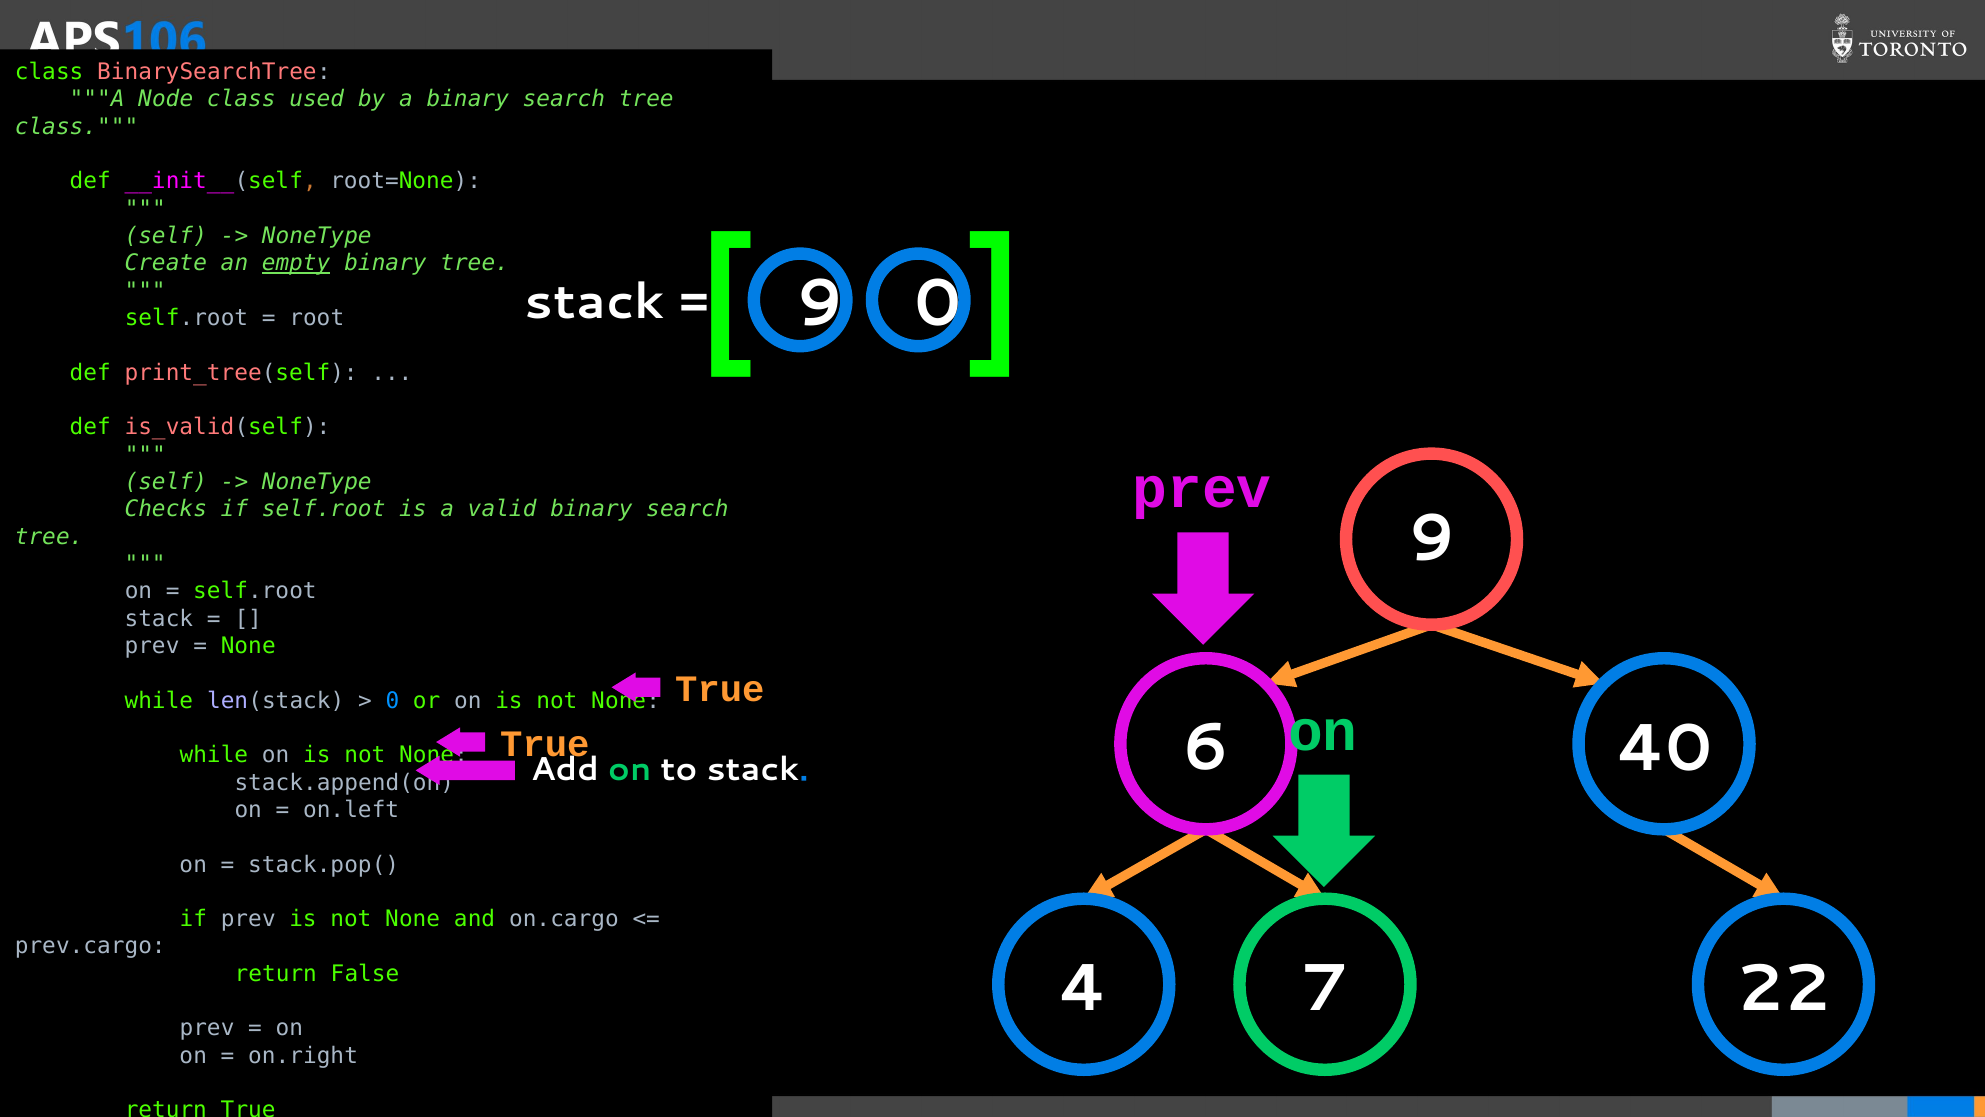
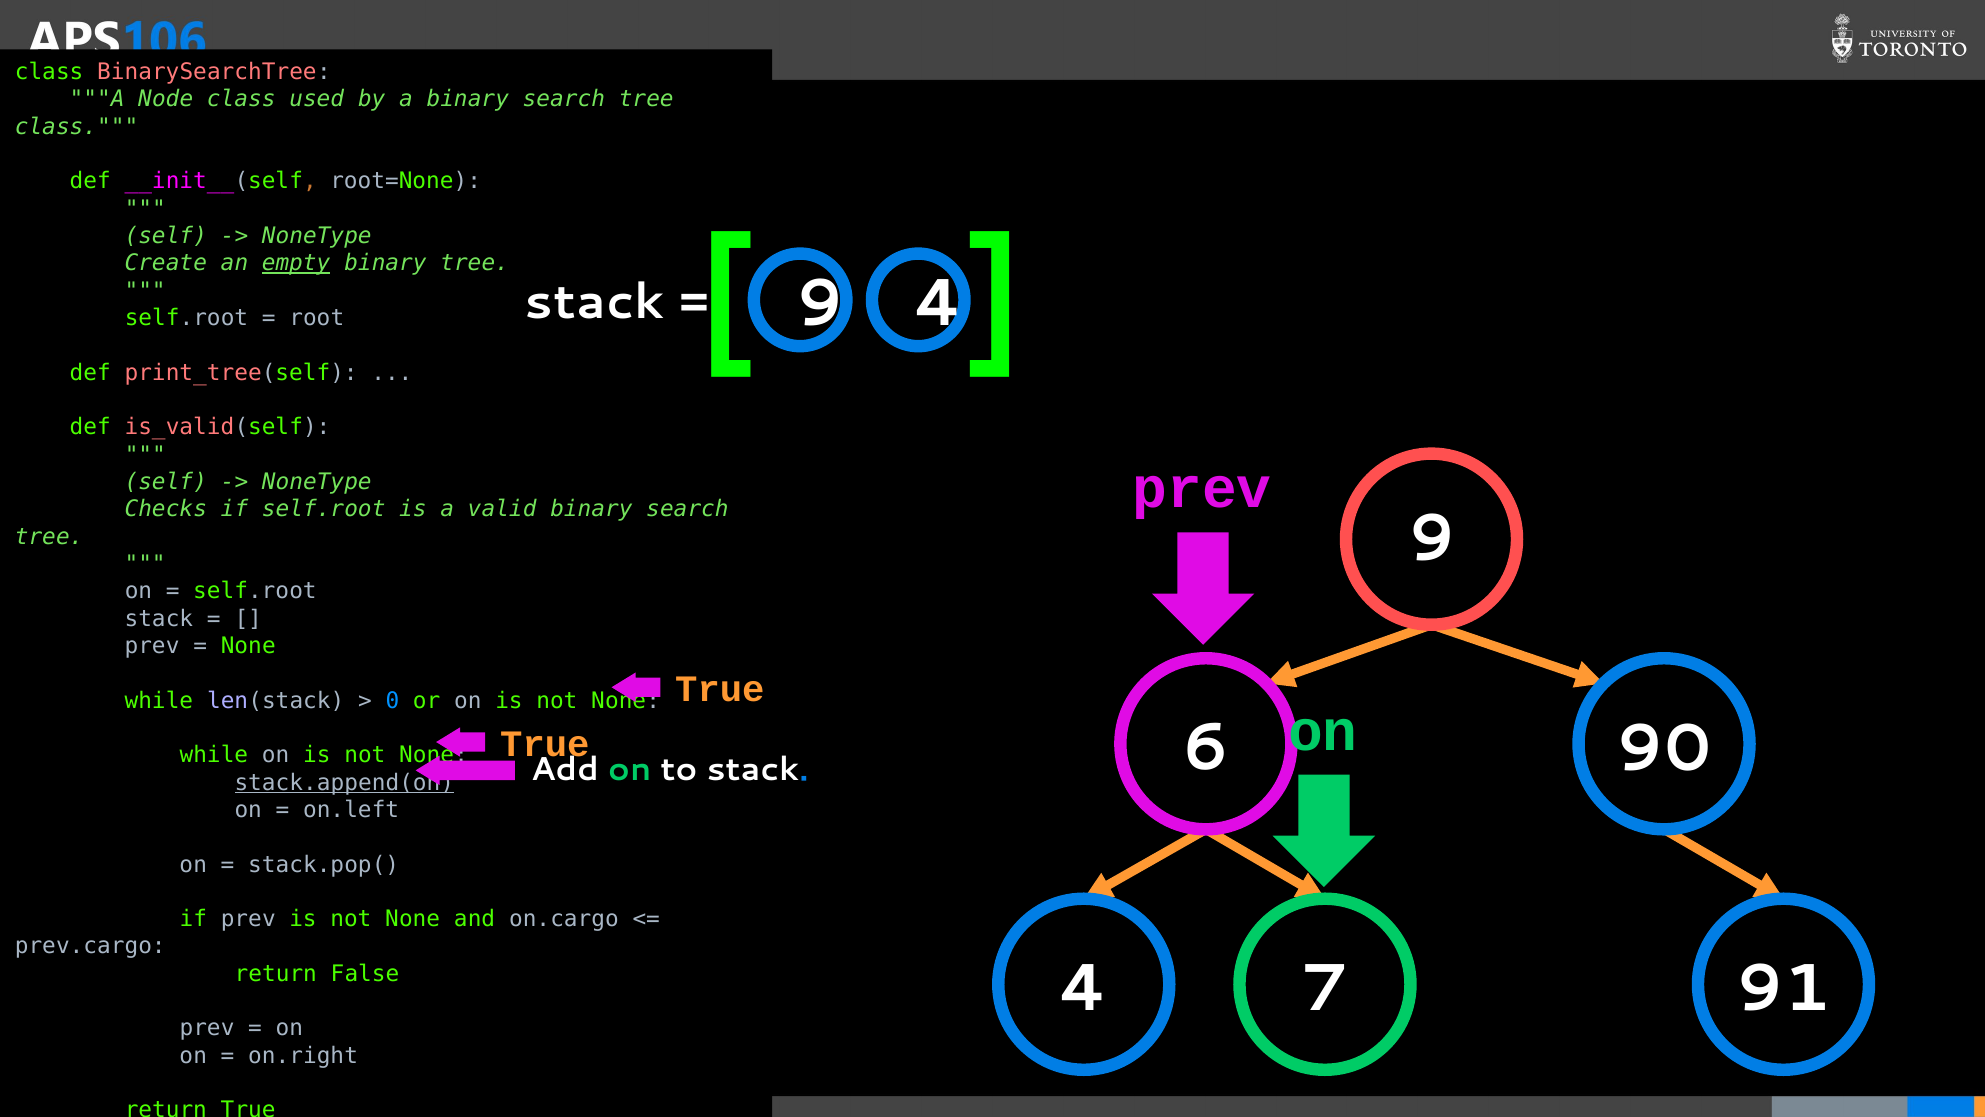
9 0: 0 -> 4
40: 40 -> 90
stack.append(on underline: none -> present
22: 22 -> 91
